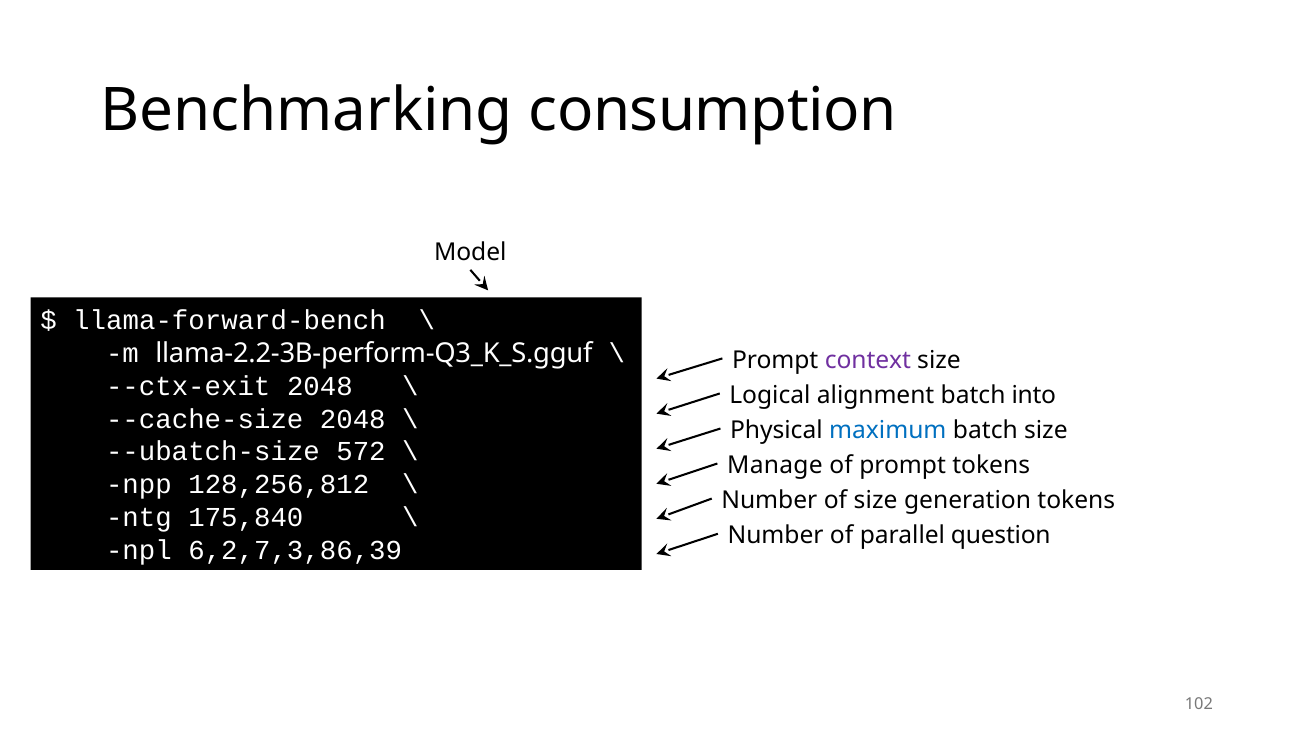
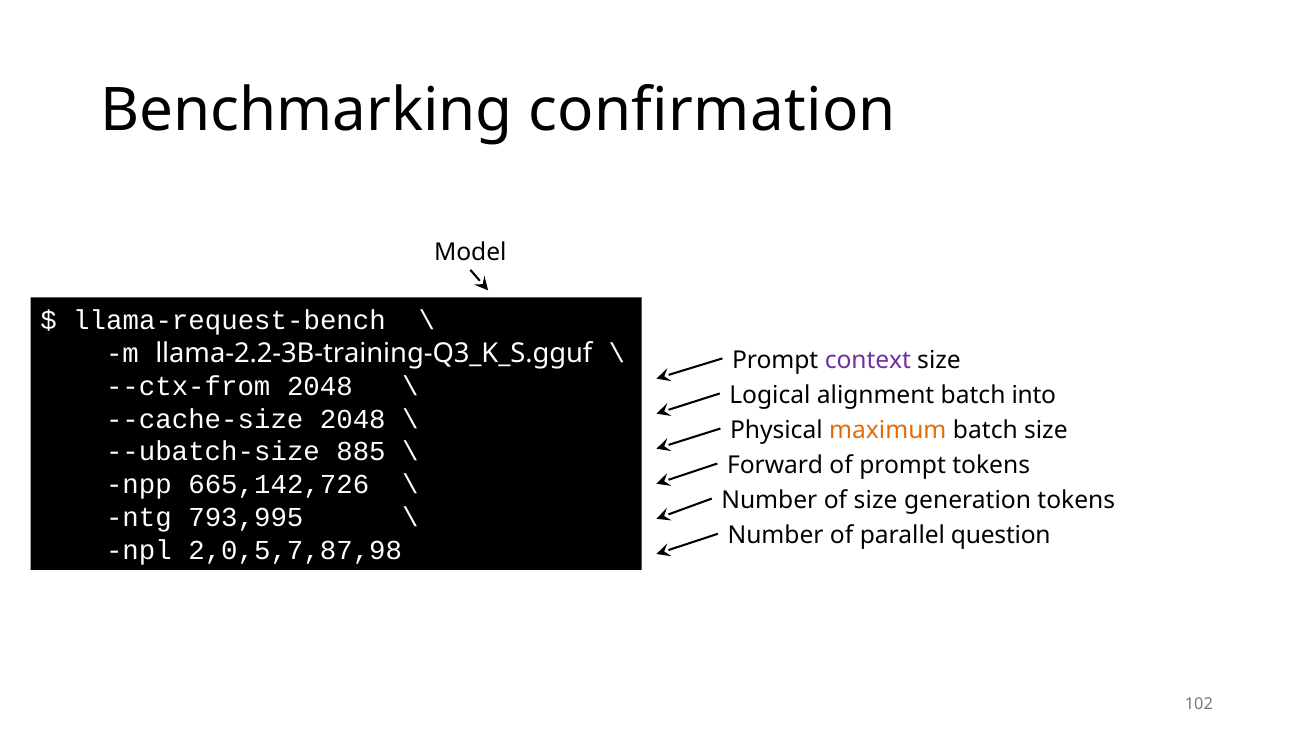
consumption: consumption -> confirmation
llama-forward-bench: llama-forward-bench -> llama-request-bench
llama-2.2-3B-perform-Q3_K_S.gguf: llama-2.2-3B-perform-Q3_K_S.gguf -> llama-2.2-3B-training-Q3_K_S.gguf
--ctx-exit: --ctx-exit -> --ctx-from
maximum colour: blue -> orange
572: 572 -> 885
Manage: Manage -> Forward
128,256,812: 128,256,812 -> 665,142,726
175,840: 175,840 -> 793,995
6,2,7,3,86,39: 6,2,7,3,86,39 -> 2,0,5,7,87,98
